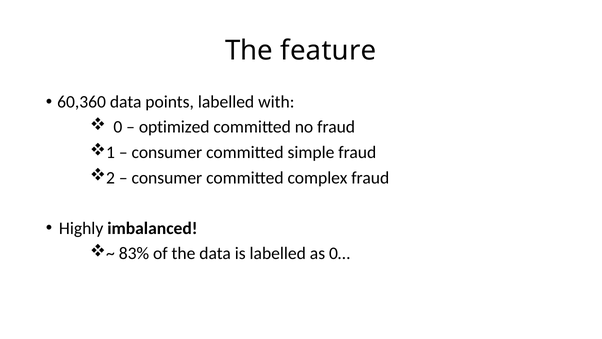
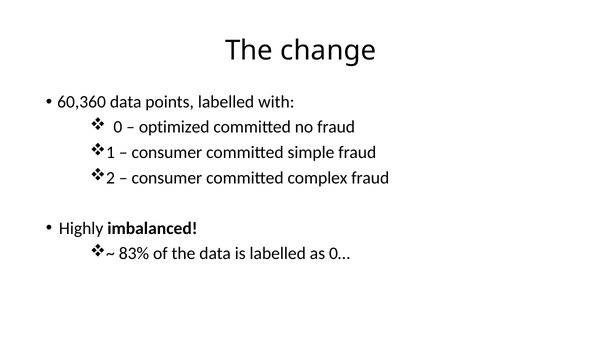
feature: feature -> change
